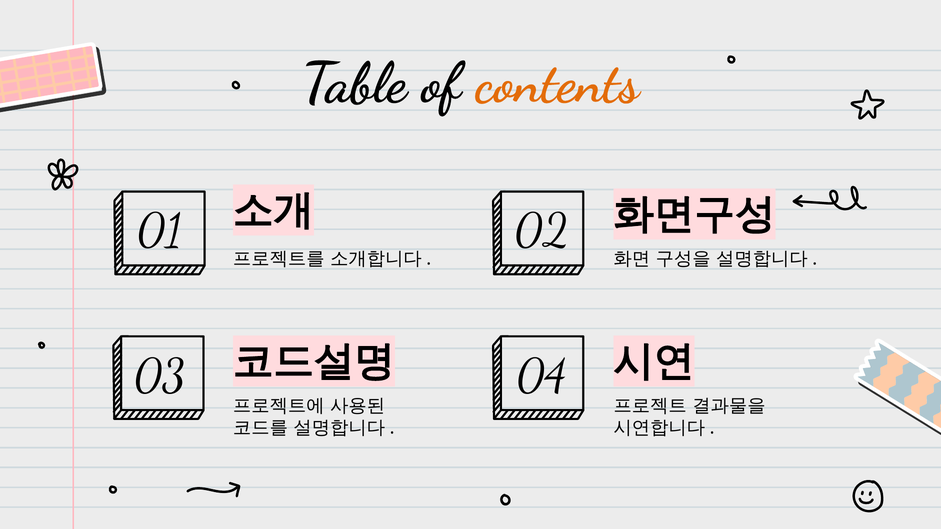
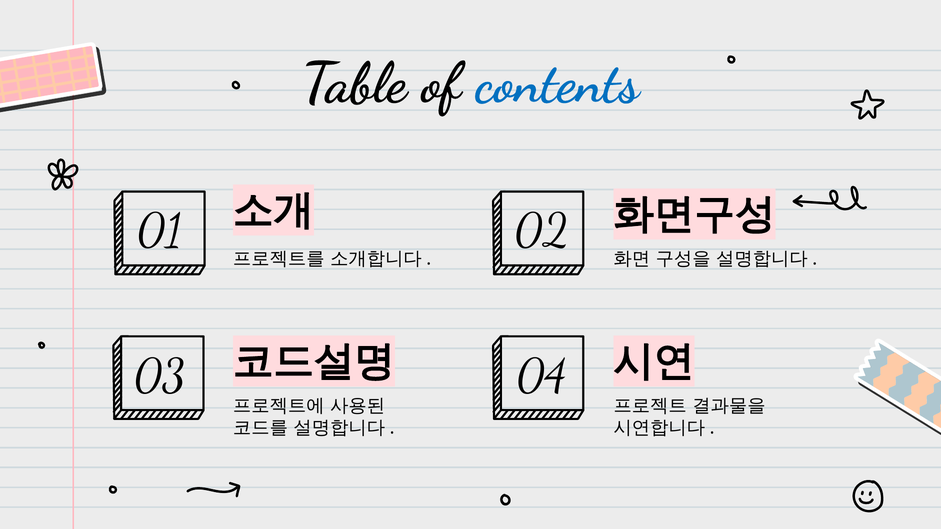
contents colour: orange -> blue
